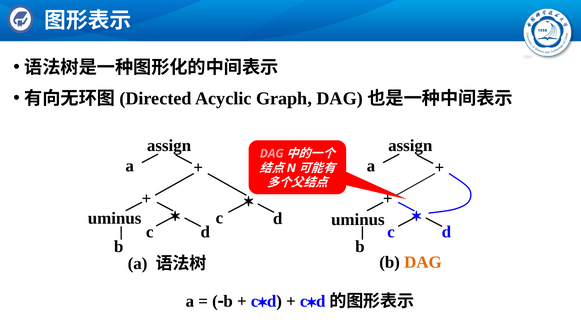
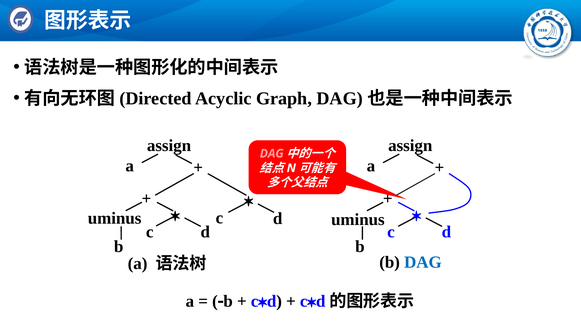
DAG at (423, 262) colour: orange -> blue
